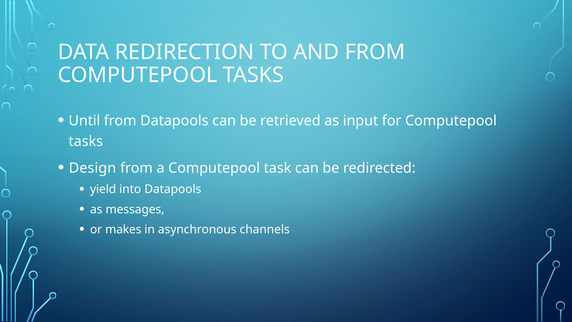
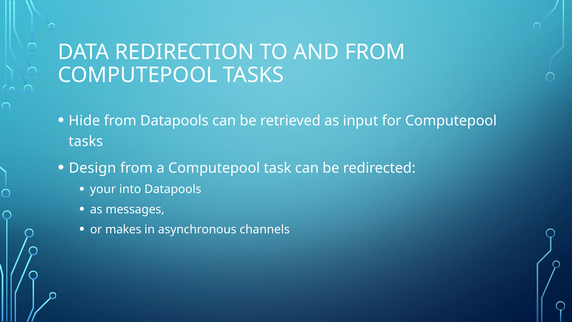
Until: Until -> Hide
yield: yield -> your
